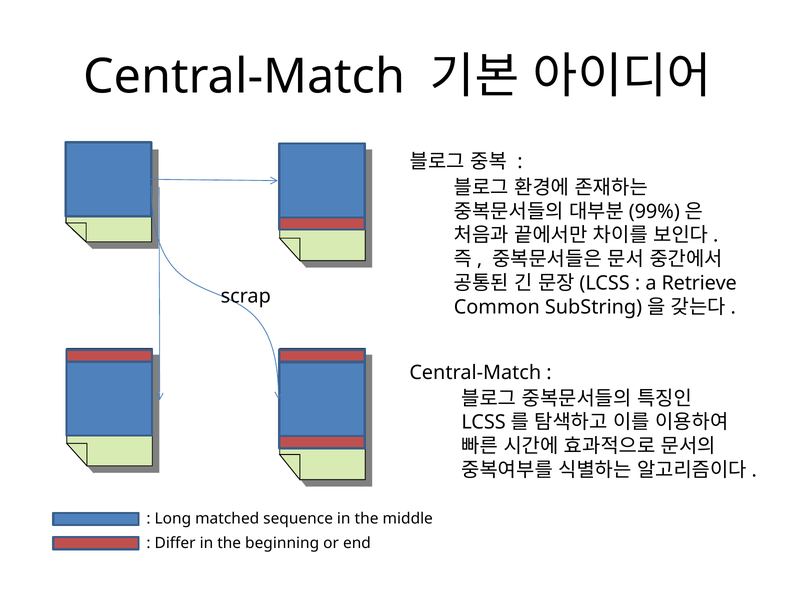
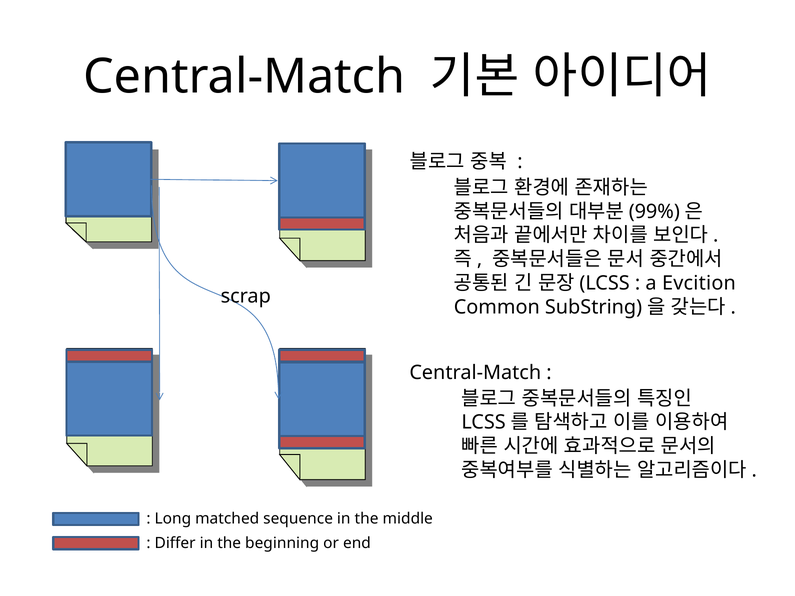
Retrieve: Retrieve -> Evcition
